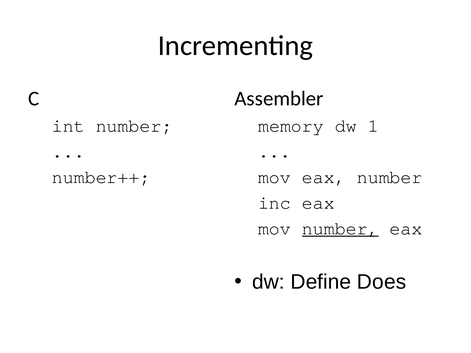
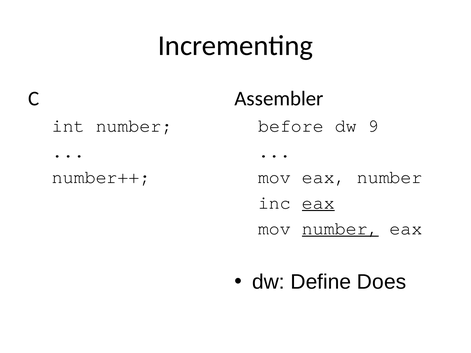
memory: memory -> before
1: 1 -> 9
eax at (318, 203) underline: none -> present
